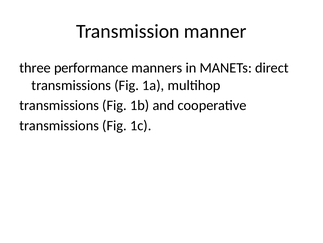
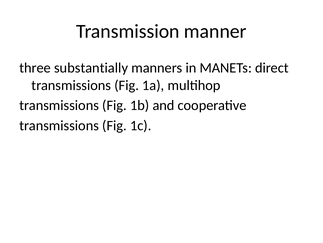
performance: performance -> substantially
